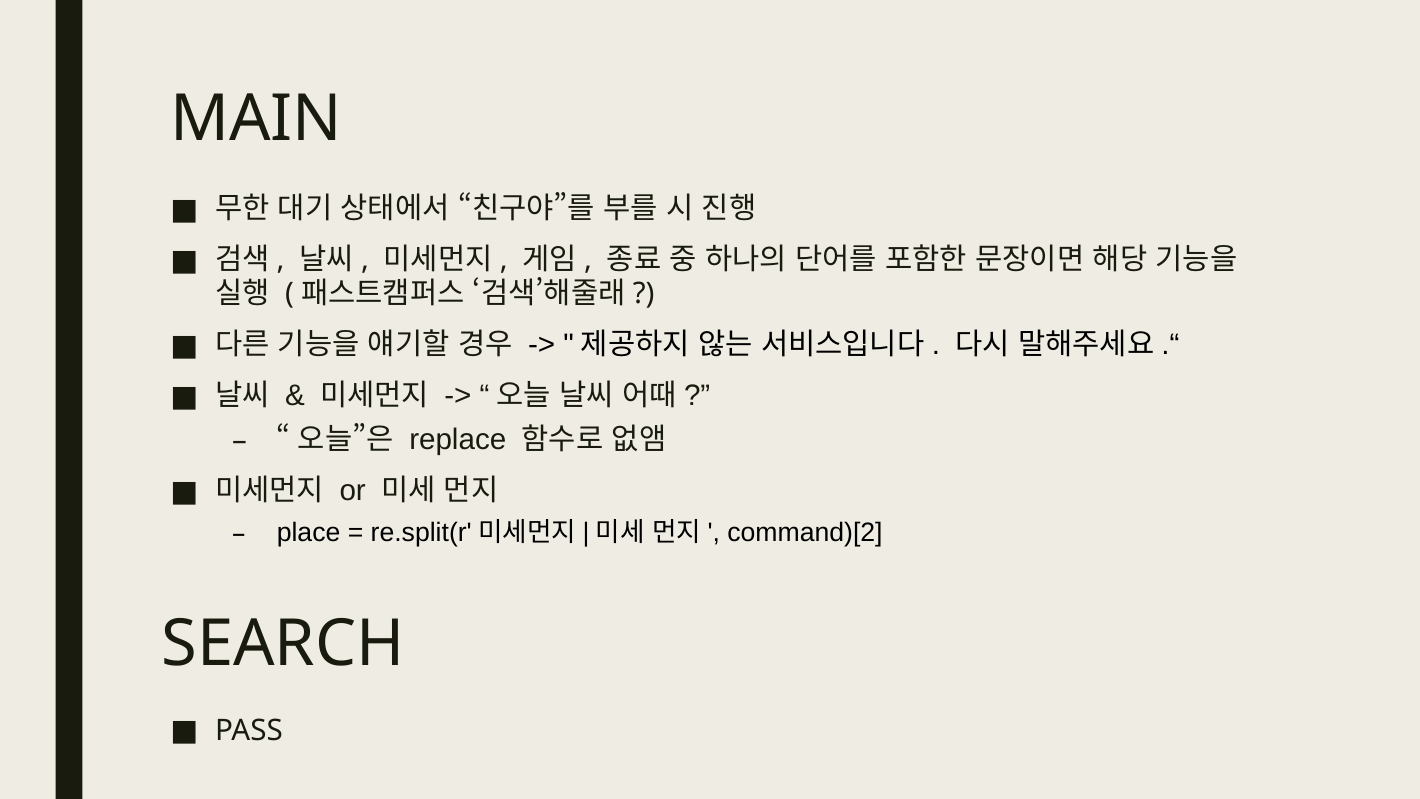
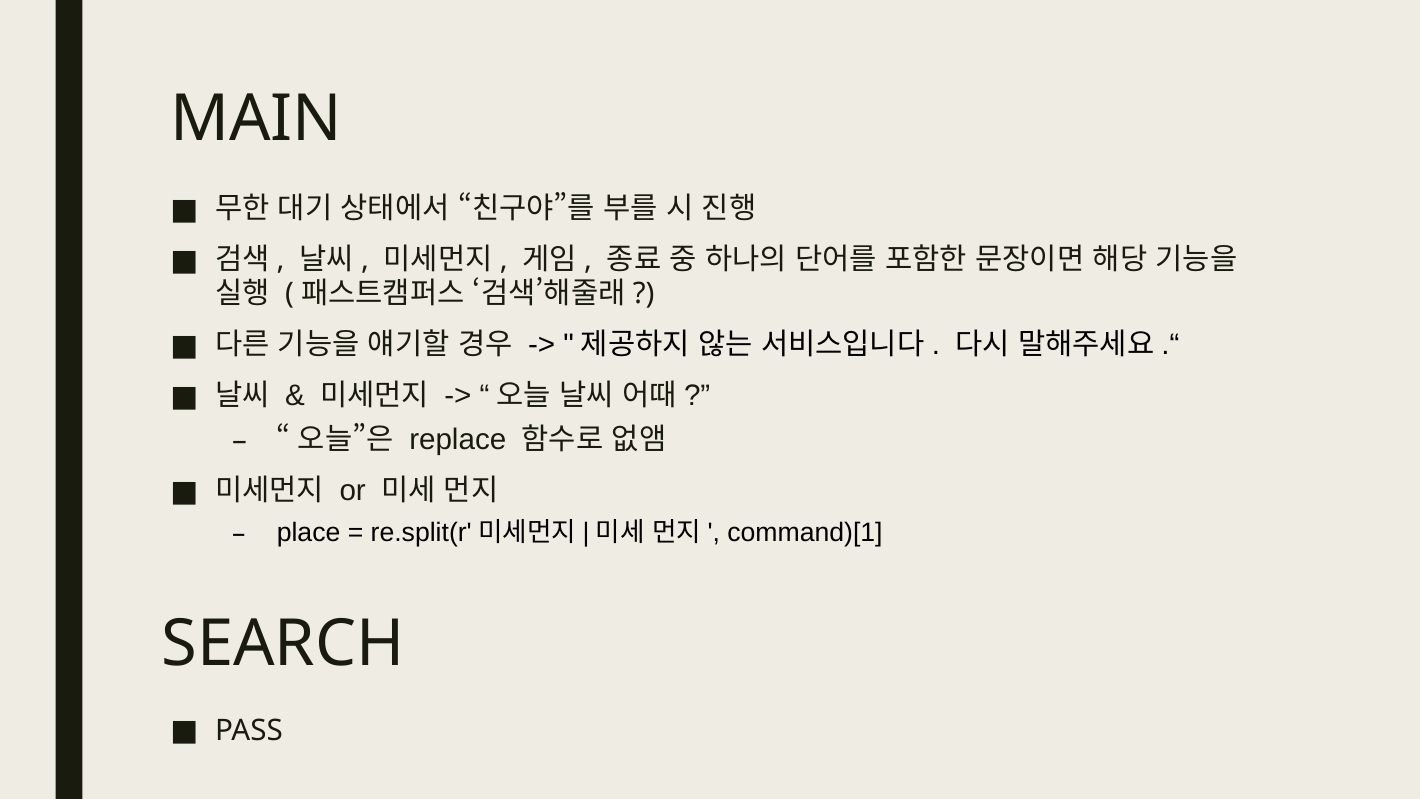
command)[2: command)[2 -> command)[1
